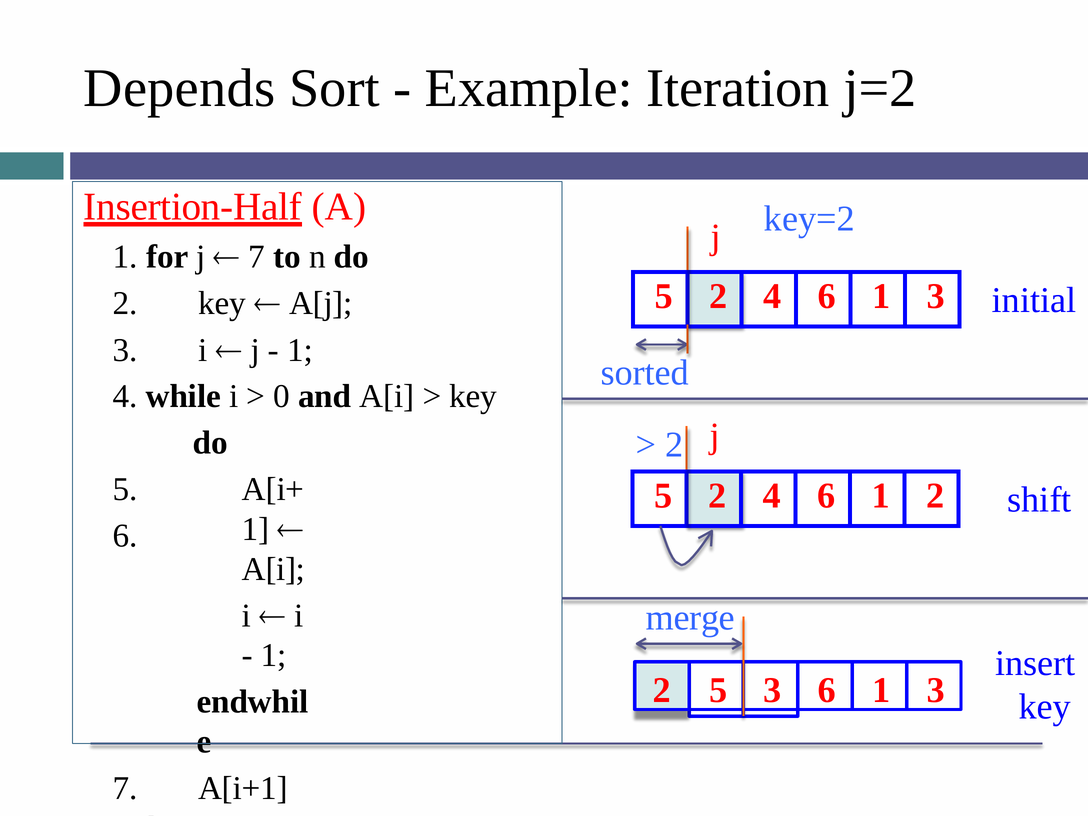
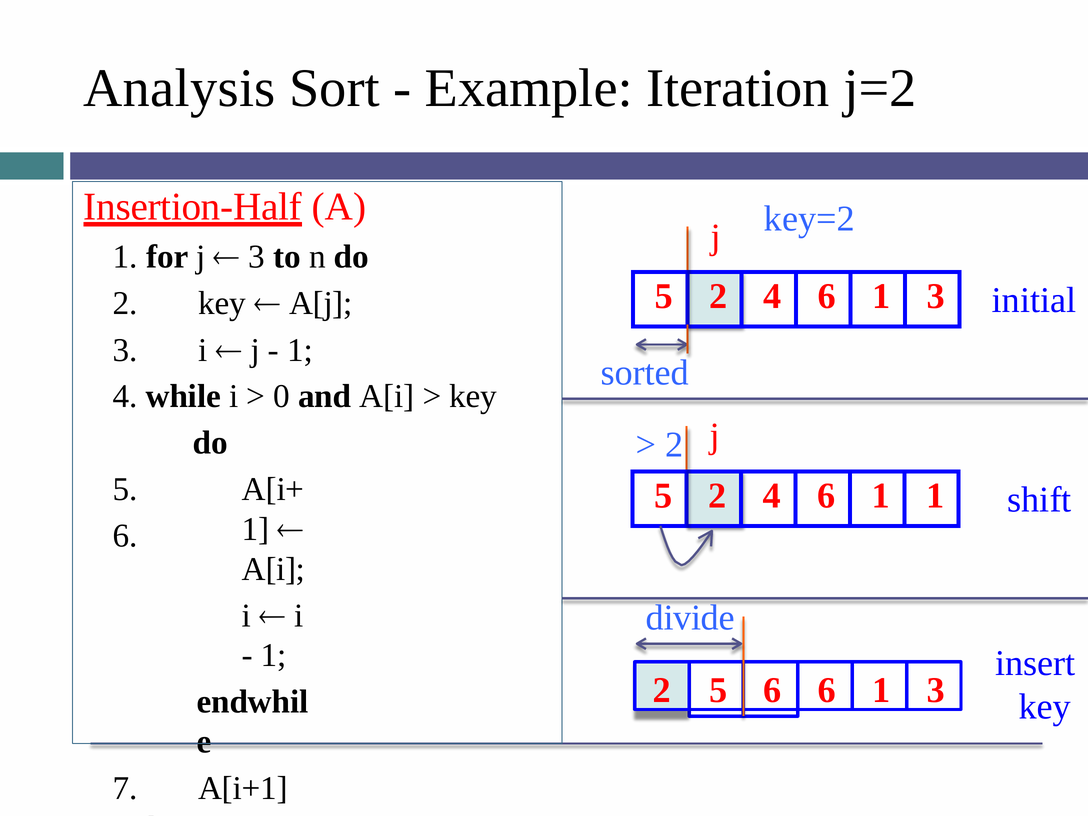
Depends: Depends -> Analysis
7 at (257, 257): 7 -> 3
1 2: 2 -> 1
merge: merge -> divide
3 at (773, 690): 3 -> 6
